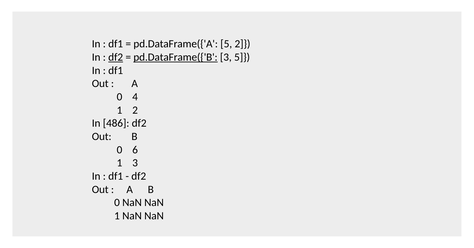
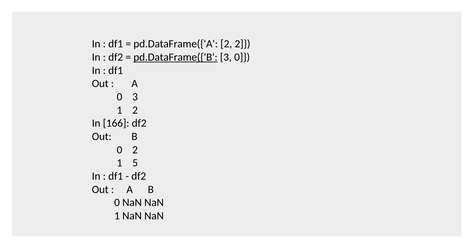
pd.DataFrame({'A 5: 5 -> 2
df2 at (116, 57) underline: present -> none
3 5: 5 -> 0
0 4: 4 -> 3
486: 486 -> 166
0 6: 6 -> 2
1 3: 3 -> 5
